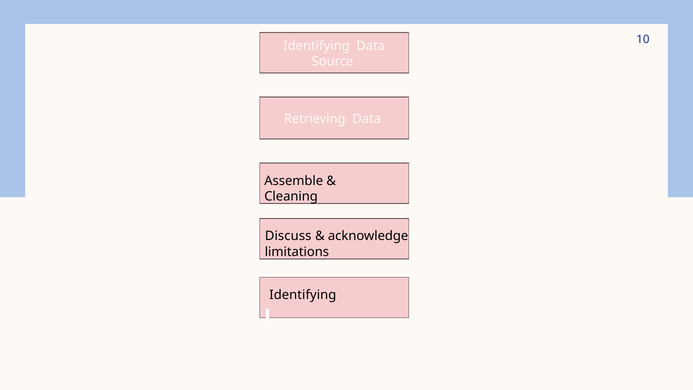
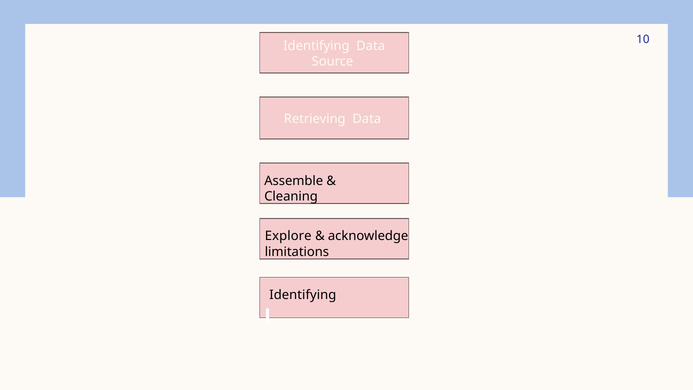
Discuss: Discuss -> Explore
